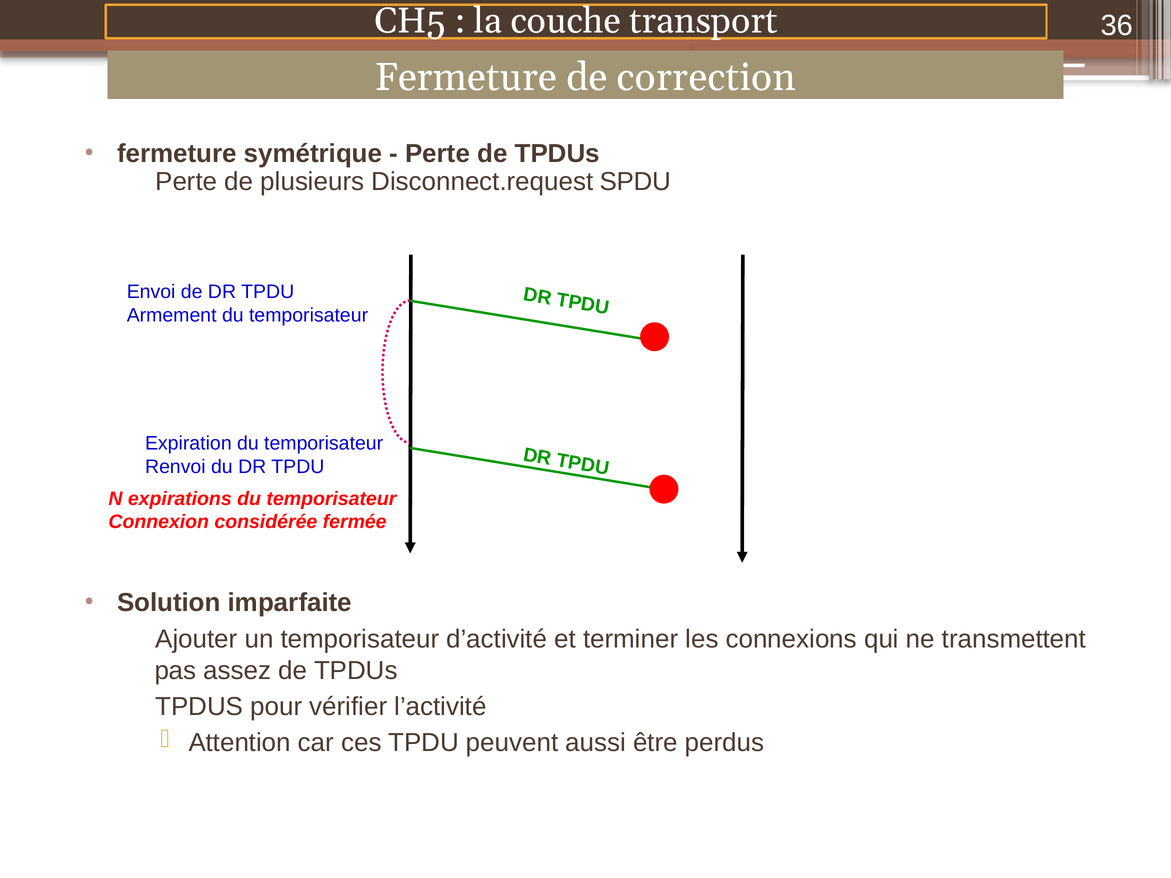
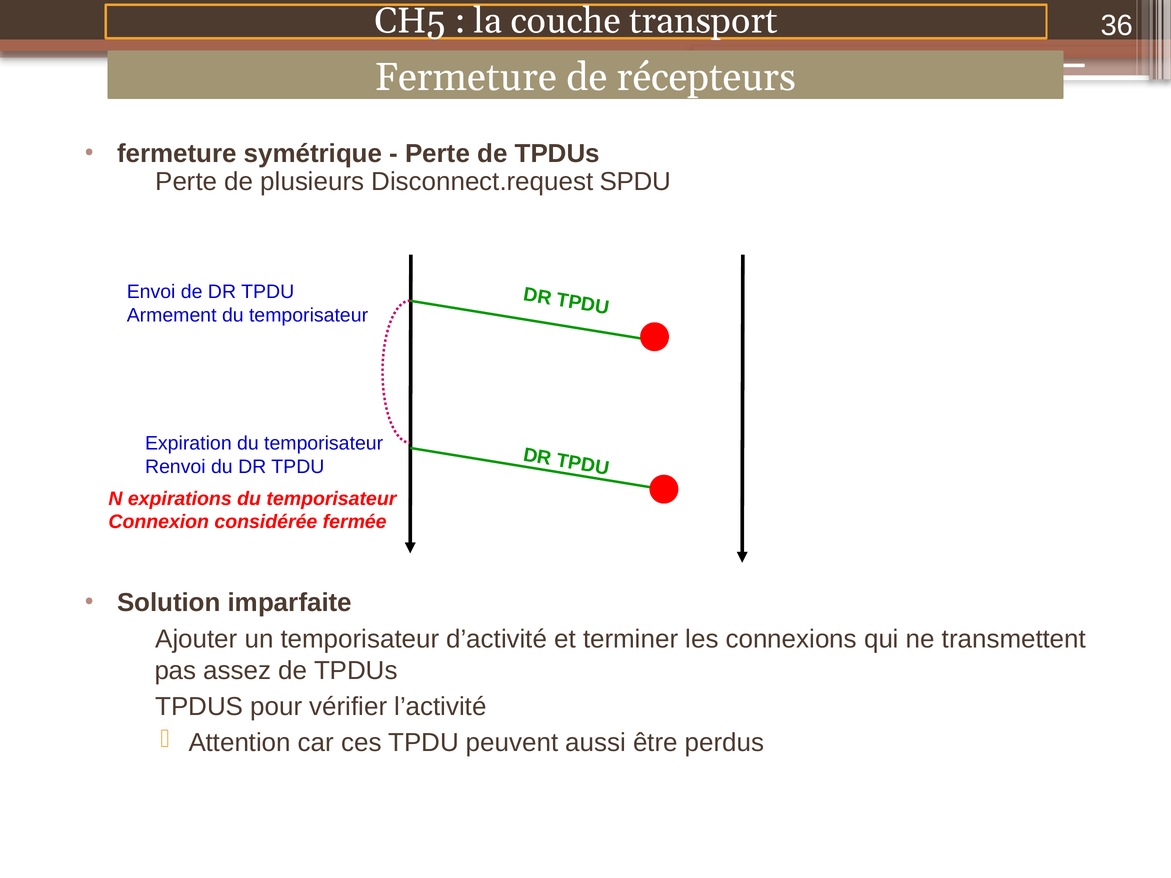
correction: correction -> récepteurs
